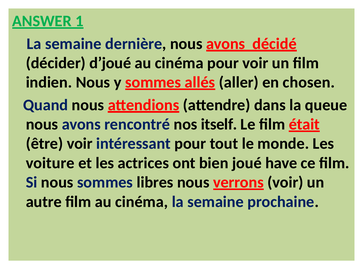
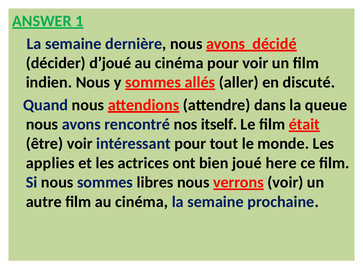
chosen: chosen -> discuté
voiture: voiture -> applies
have: have -> here
